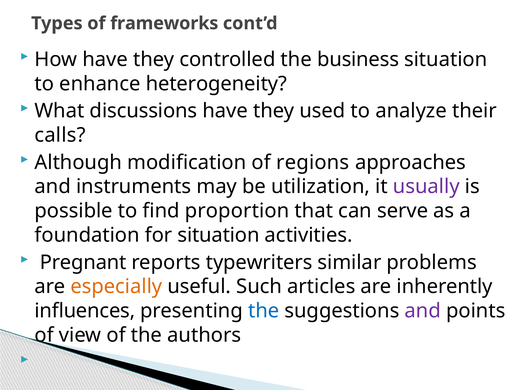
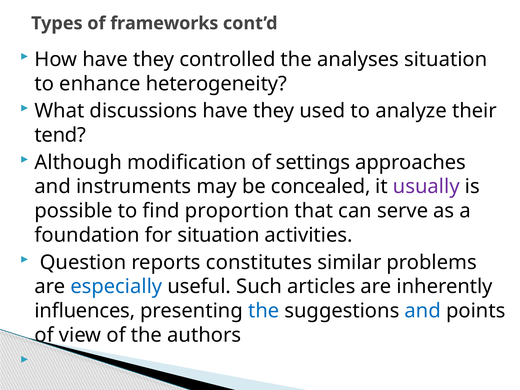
business: business -> analyses
calls: calls -> tend
regions: regions -> settings
utilization: utilization -> concealed
Pregnant: Pregnant -> Question
typewriters: typewriters -> constitutes
especially colour: orange -> blue
and at (423, 311) colour: purple -> blue
